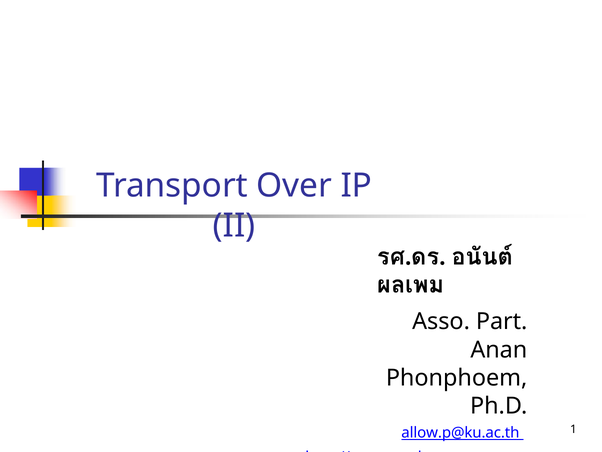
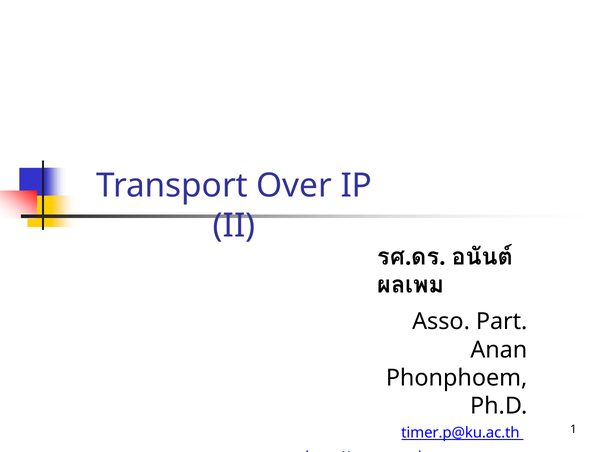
allow.p@ku.ac.th: allow.p@ku.ac.th -> timer.p@ku.ac.th
